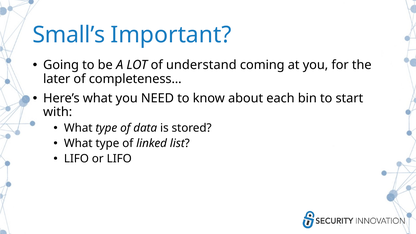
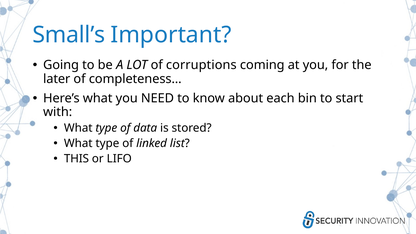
understand: understand -> corruptions
LIFO at (76, 159): LIFO -> THIS
